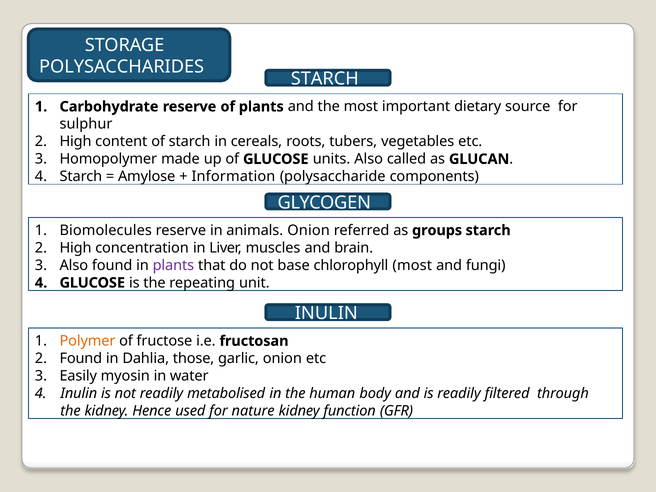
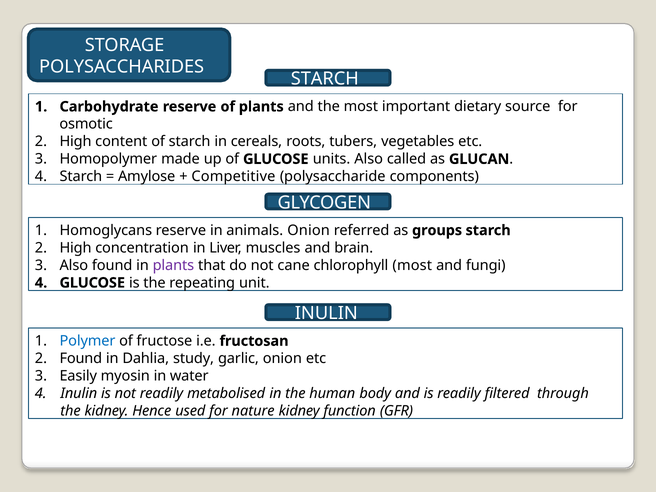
sulphur: sulphur -> osmotic
Information: Information -> Competitive
Biomolecules: Biomolecules -> Homoglycans
base: base -> cane
Polymer colour: orange -> blue
those: those -> study
